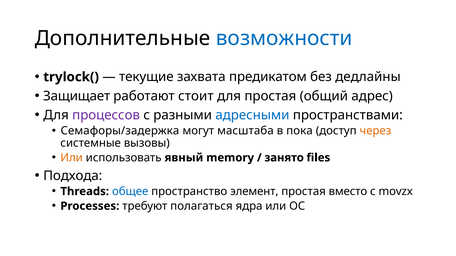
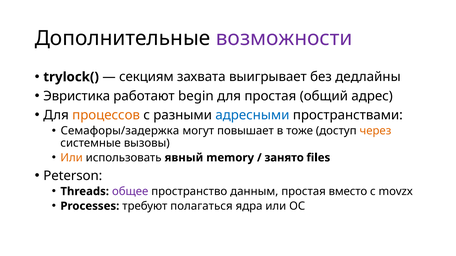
возможности colour: blue -> purple
текущие: текущие -> секциям
предикатом: предикатом -> выигрывает
Защищает: Защищает -> Эвристика
стоит: стоит -> begin
процессов colour: purple -> orange
масштаба: масштаба -> повышает
пока: пока -> тоже
Подхода: Подхода -> Peterson
общее colour: blue -> purple
элемент: элемент -> данным
